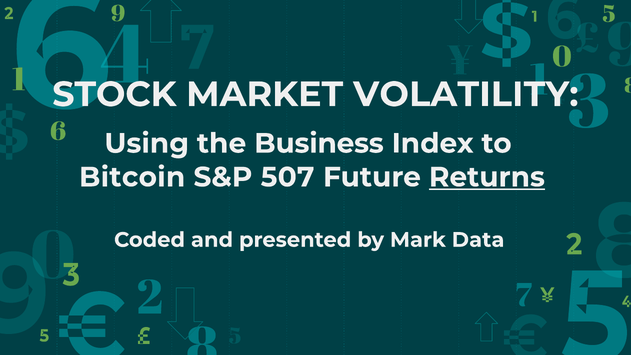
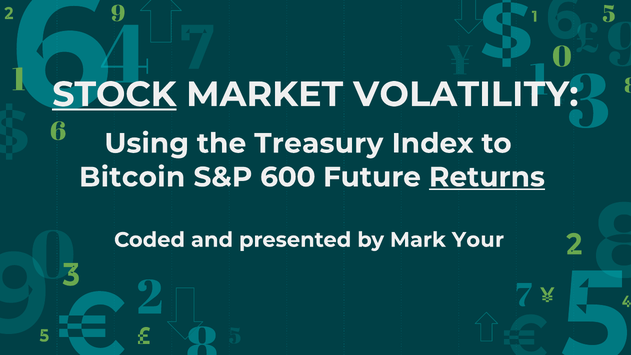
STOCK underline: none -> present
Business: Business -> Treasury
507: 507 -> 600
Data: Data -> Your
